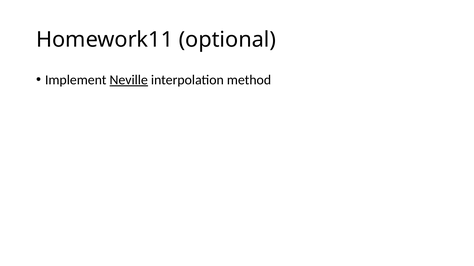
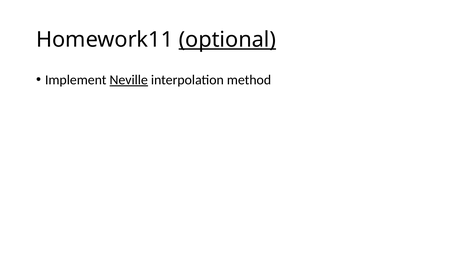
optional underline: none -> present
